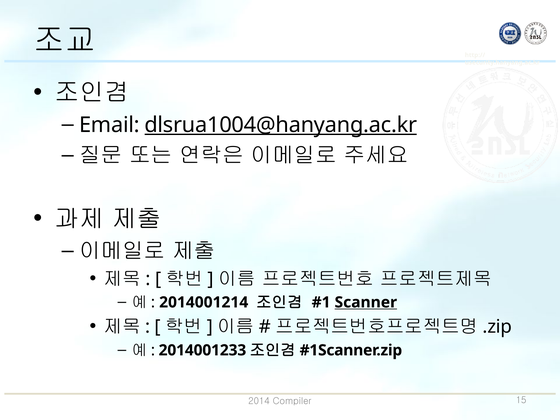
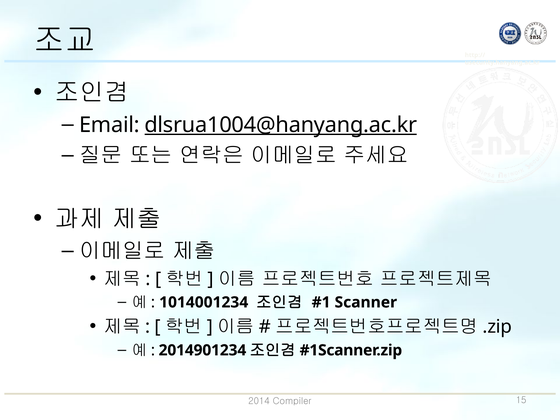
2014001214: 2014001214 -> 1014001234
Scanner underline: present -> none
2014001233: 2014001233 -> 2014901234
